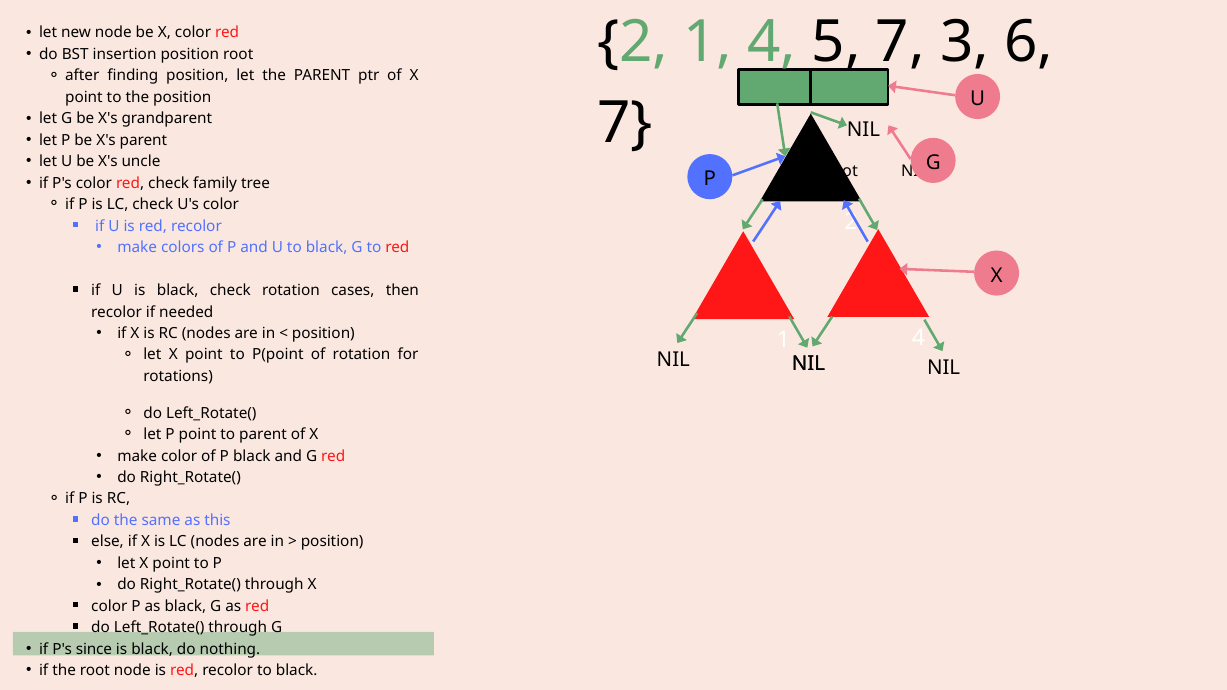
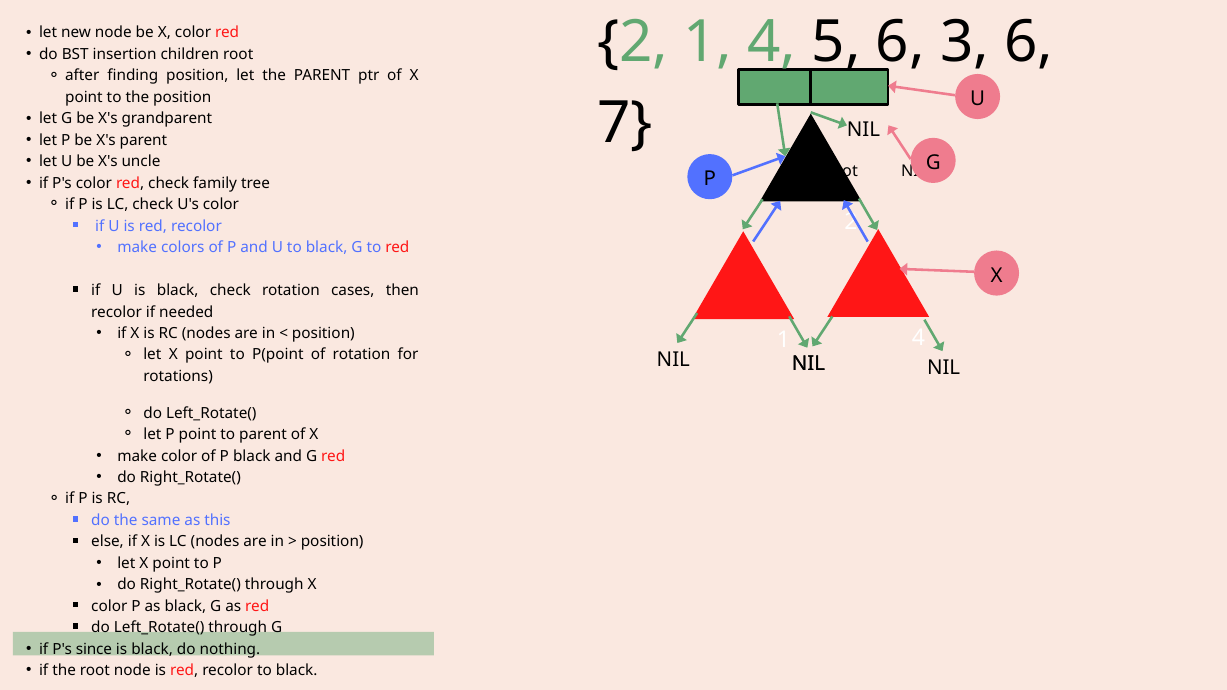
5 7: 7 -> 6
insertion position: position -> children
